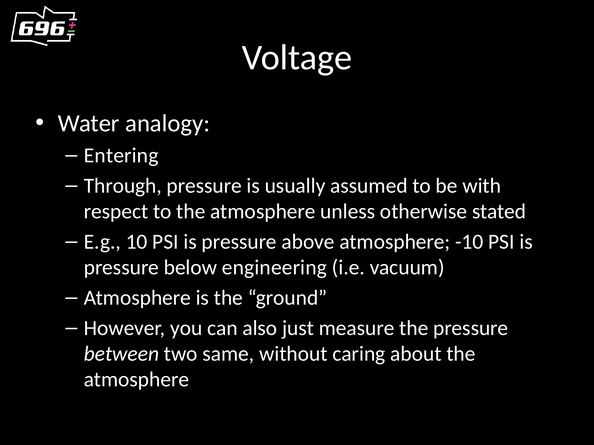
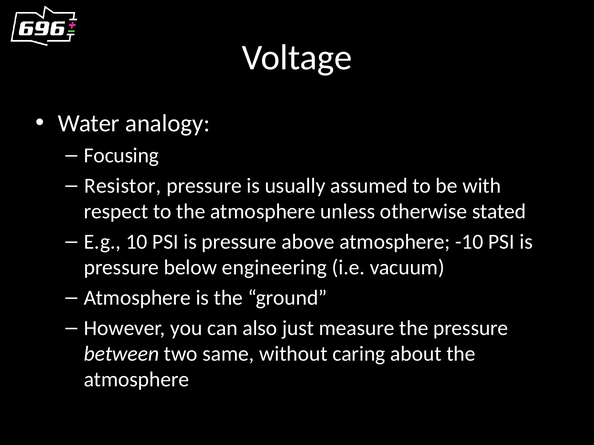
Entering: Entering -> Focusing
Through: Through -> Resistor
